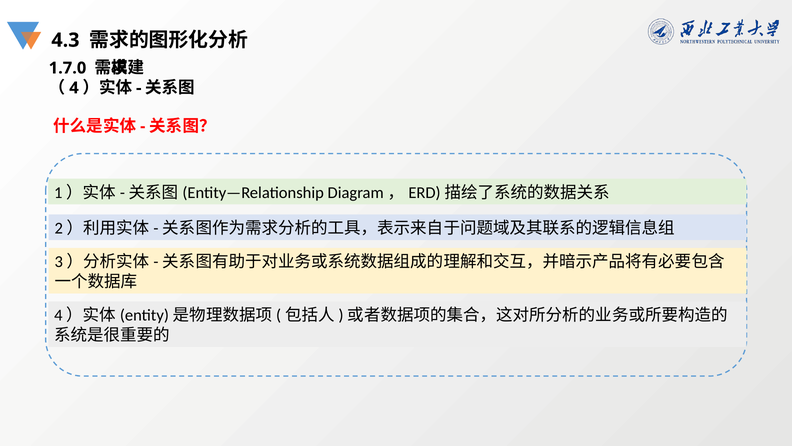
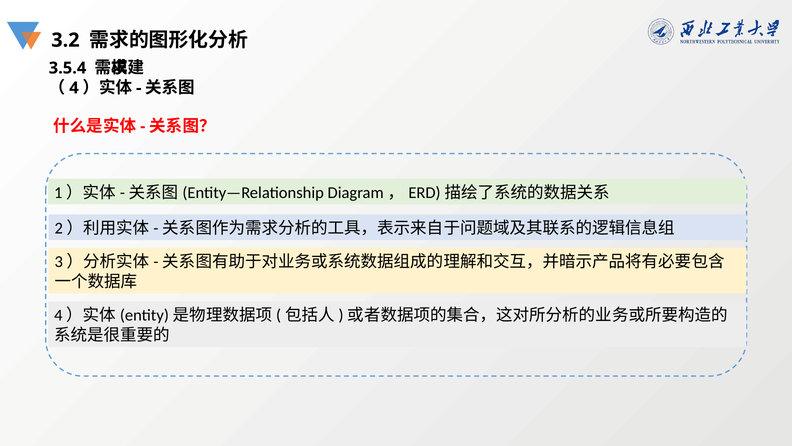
4.3: 4.3 -> 3.2
1.7.0: 1.7.0 -> 3.5.4
